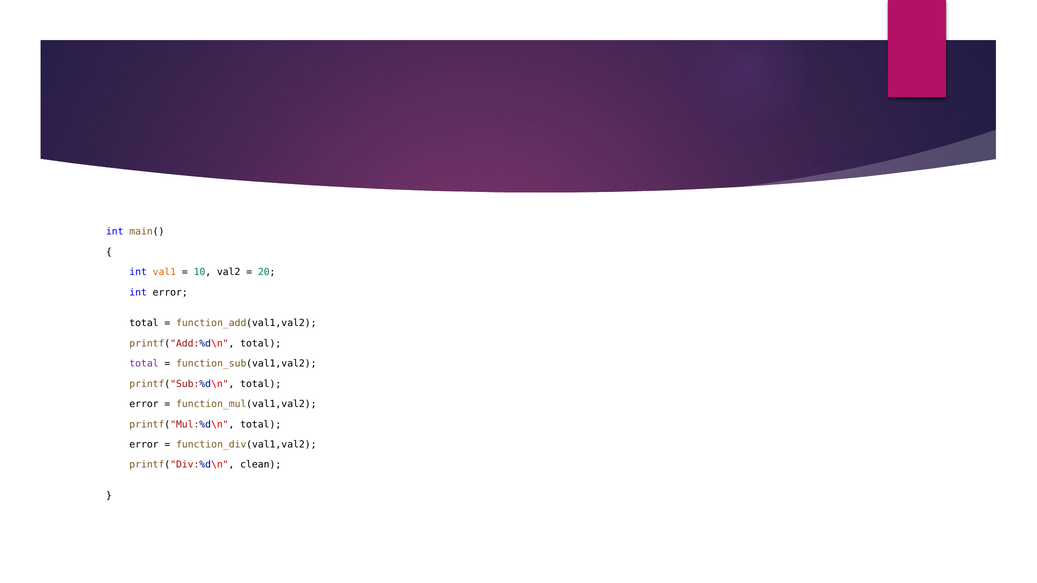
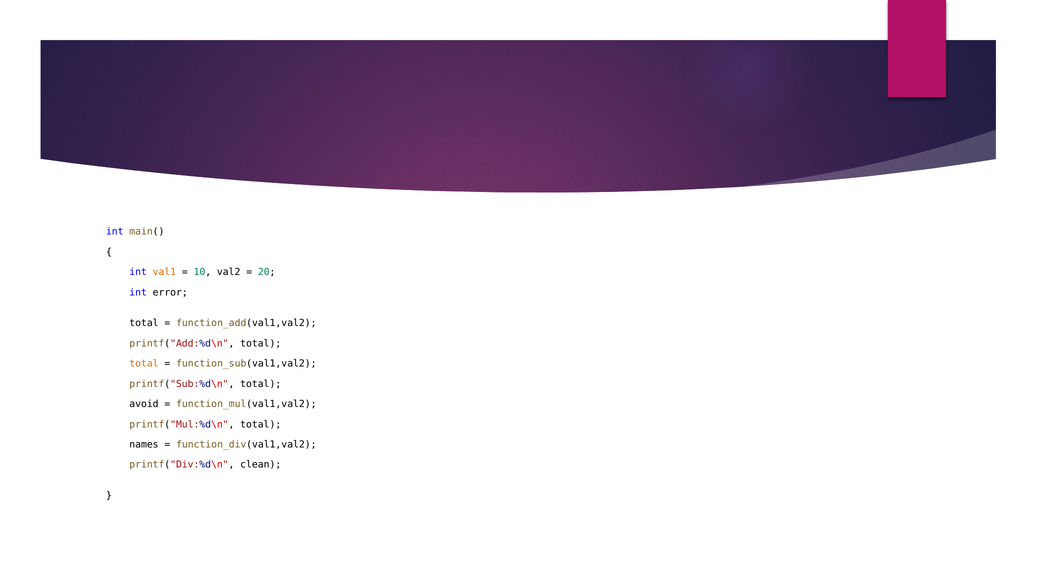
total at (144, 364) colour: purple -> orange
error at (144, 404): error -> avoid
error at (144, 445): error -> names
